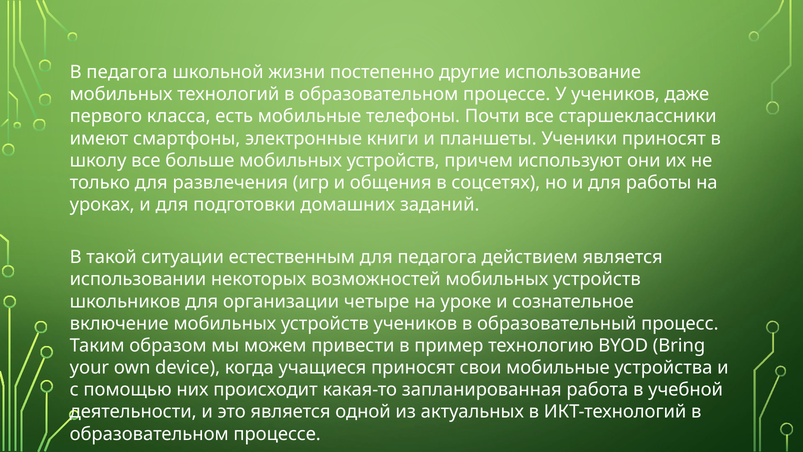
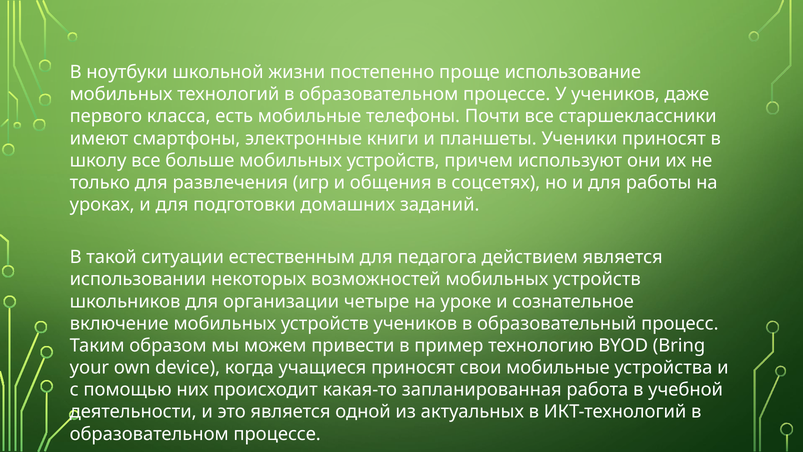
В педагога: педагога -> ноутбуки
другие: другие -> проще
